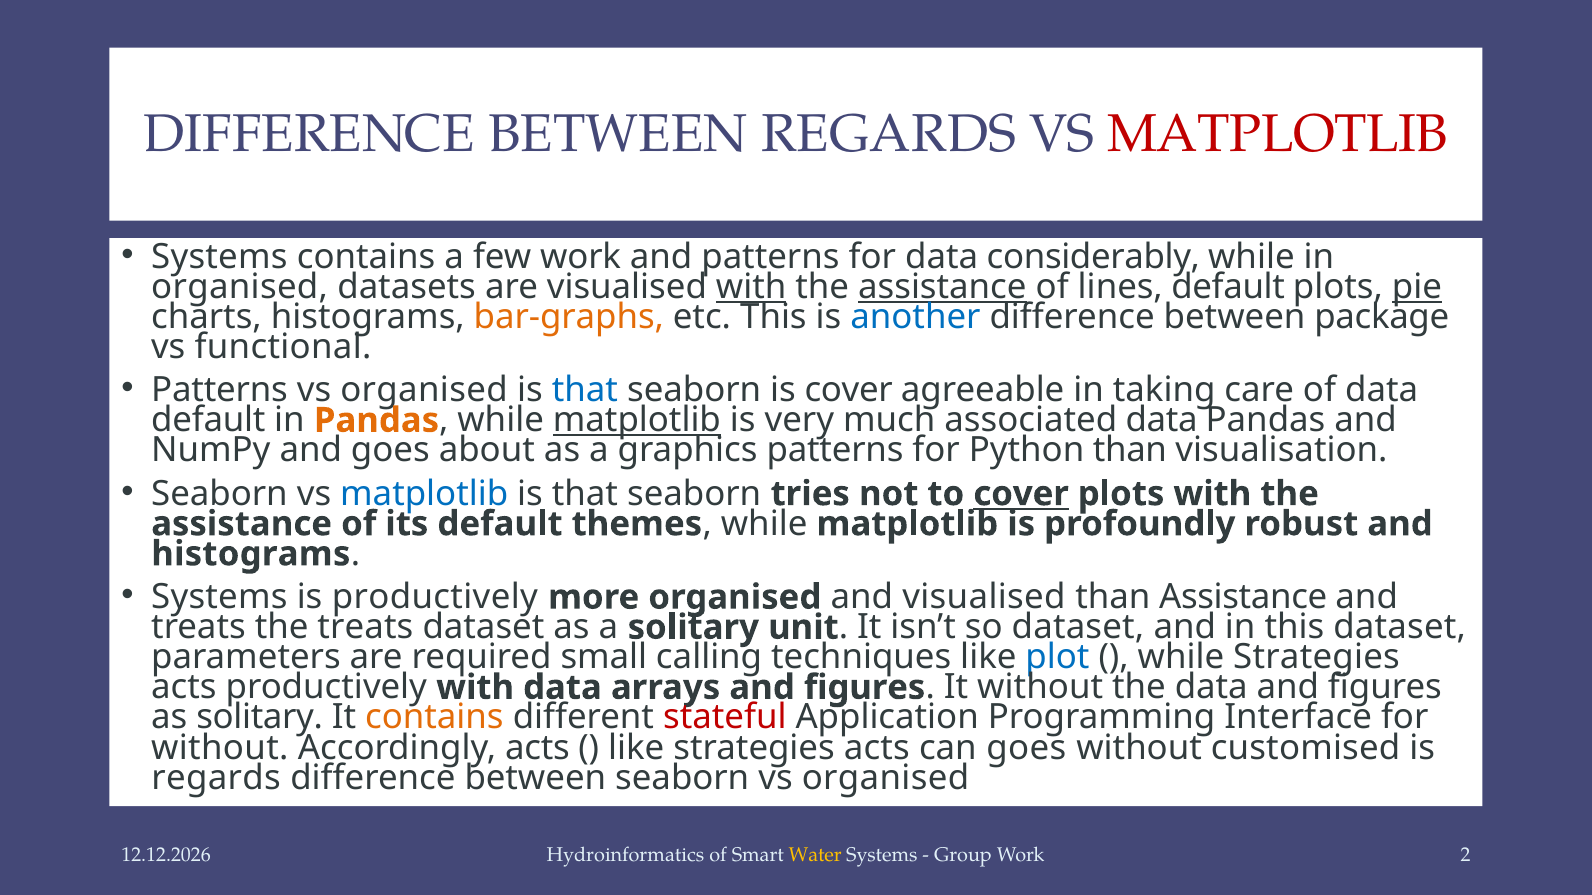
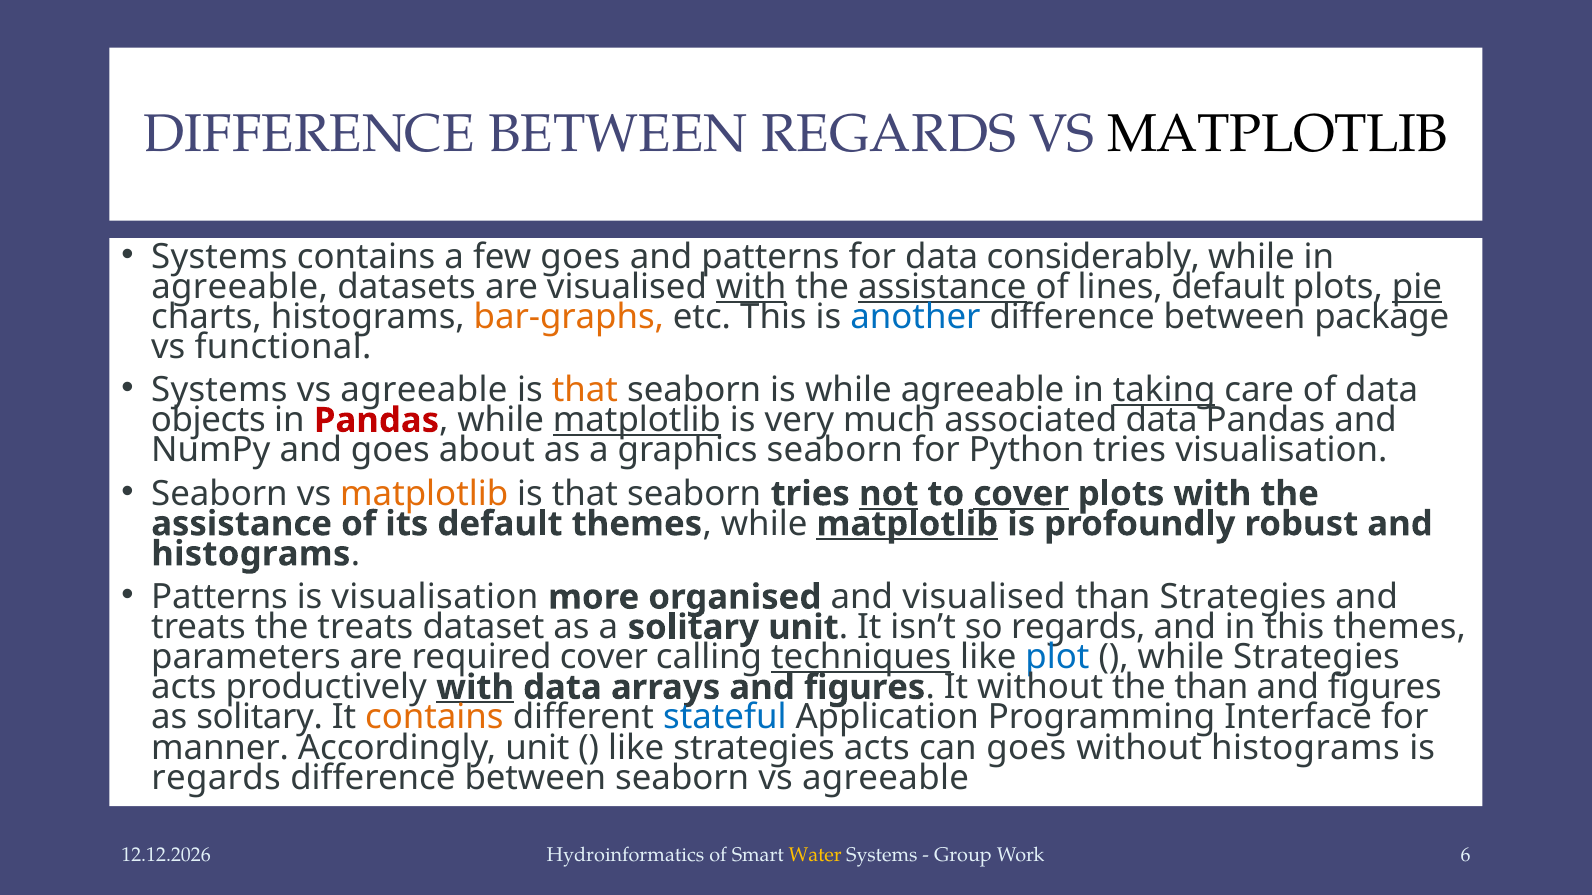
MATPLOTLIB at (1278, 134) colour: red -> black
few work: work -> goes
organised at (240, 287): organised -> agreeable
Patterns at (220, 391): Patterns -> Systems
organised at (424, 391): organised -> agreeable
that at (585, 391) colour: blue -> orange
is cover: cover -> while
taking underline: none -> present
default at (208, 421): default -> objects
Pandas at (376, 421) colour: orange -> red
graphics patterns: patterns -> seaborn
Python than: than -> tries
matplotlib at (424, 494) colour: blue -> orange
not underline: none -> present
matplotlib at (907, 524) underline: none -> present
Systems at (219, 598): Systems -> Patterns
is productively: productively -> visualisation
than Assistance: Assistance -> Strategies
so dataset: dataset -> regards
this dataset: dataset -> themes
required small: small -> cover
techniques underline: none -> present
with at (475, 688) underline: none -> present
the data: data -> than
stateful colour: red -> blue
without at (220, 748): without -> manner
Accordingly acts: acts -> unit
without customised: customised -> histograms
seaborn vs organised: organised -> agreeable
2: 2 -> 6
